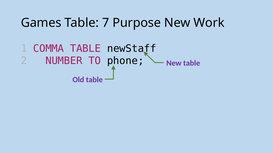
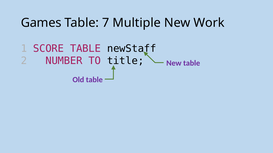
Purpose: Purpose -> Multiple
COMMA: COMMA -> SCORE
phone: phone -> title
